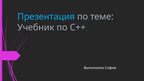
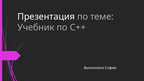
Презентация colour: light blue -> white
